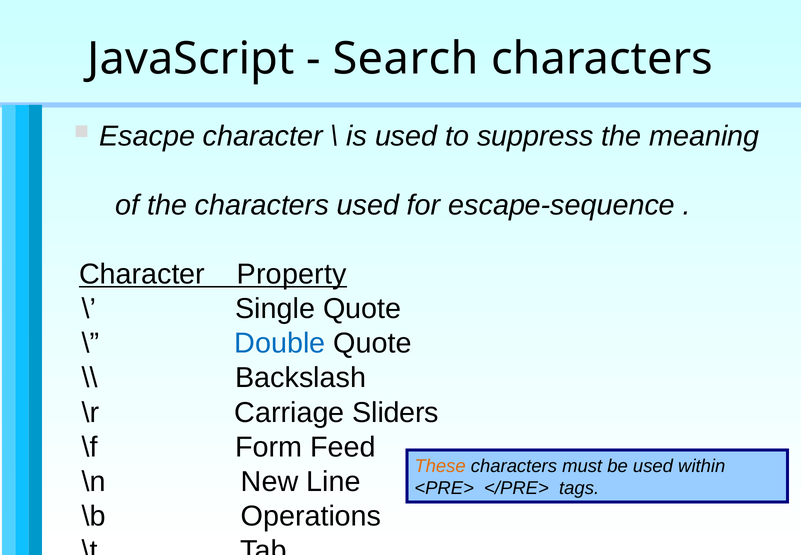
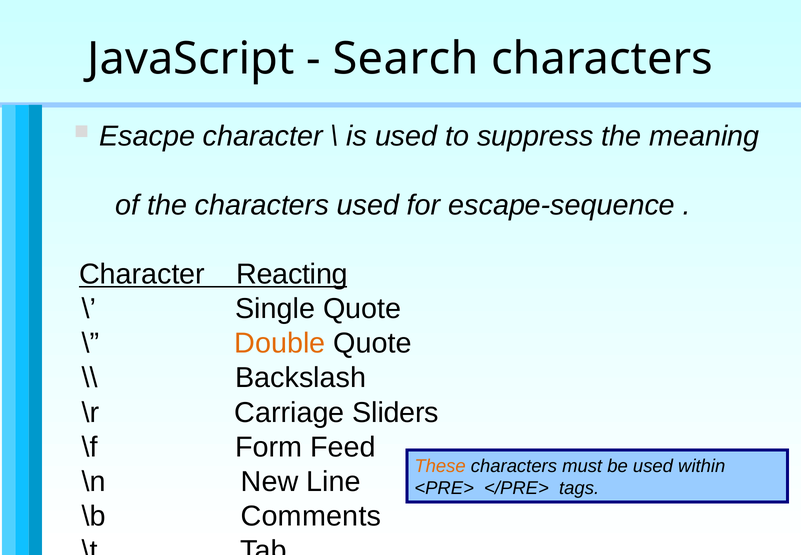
Property: Property -> Reacting
Double colour: blue -> orange
Operations: Operations -> Comments
